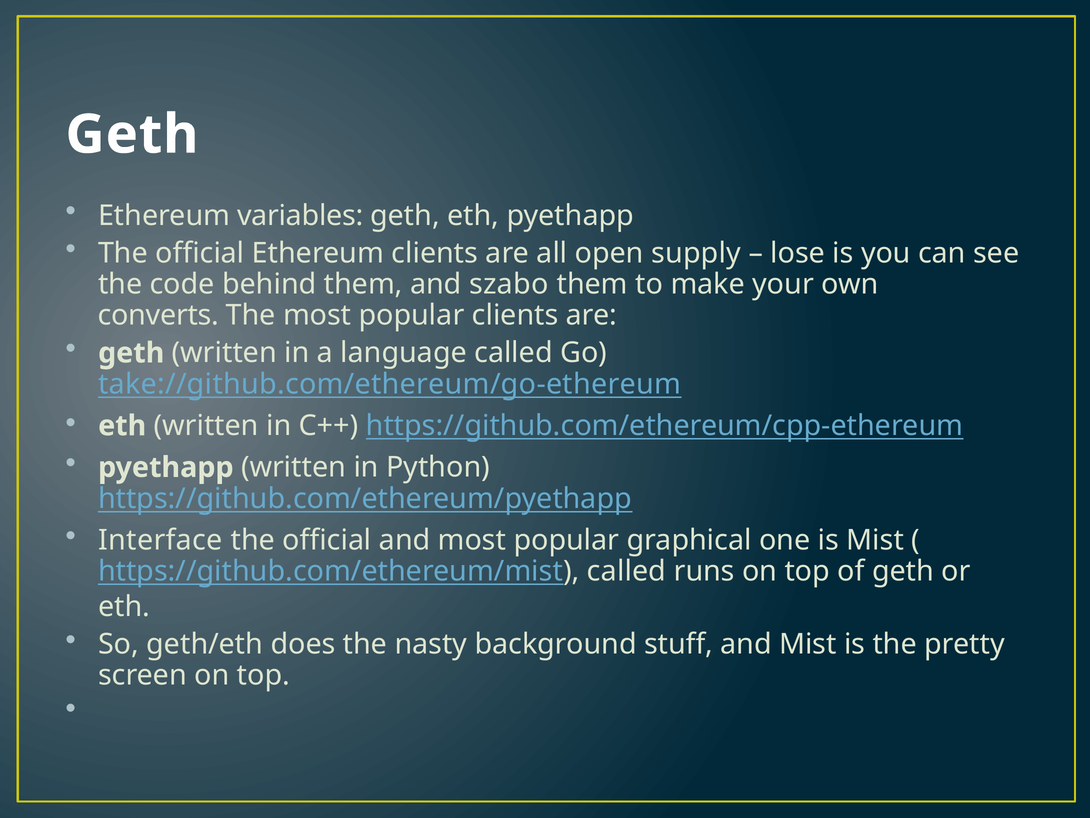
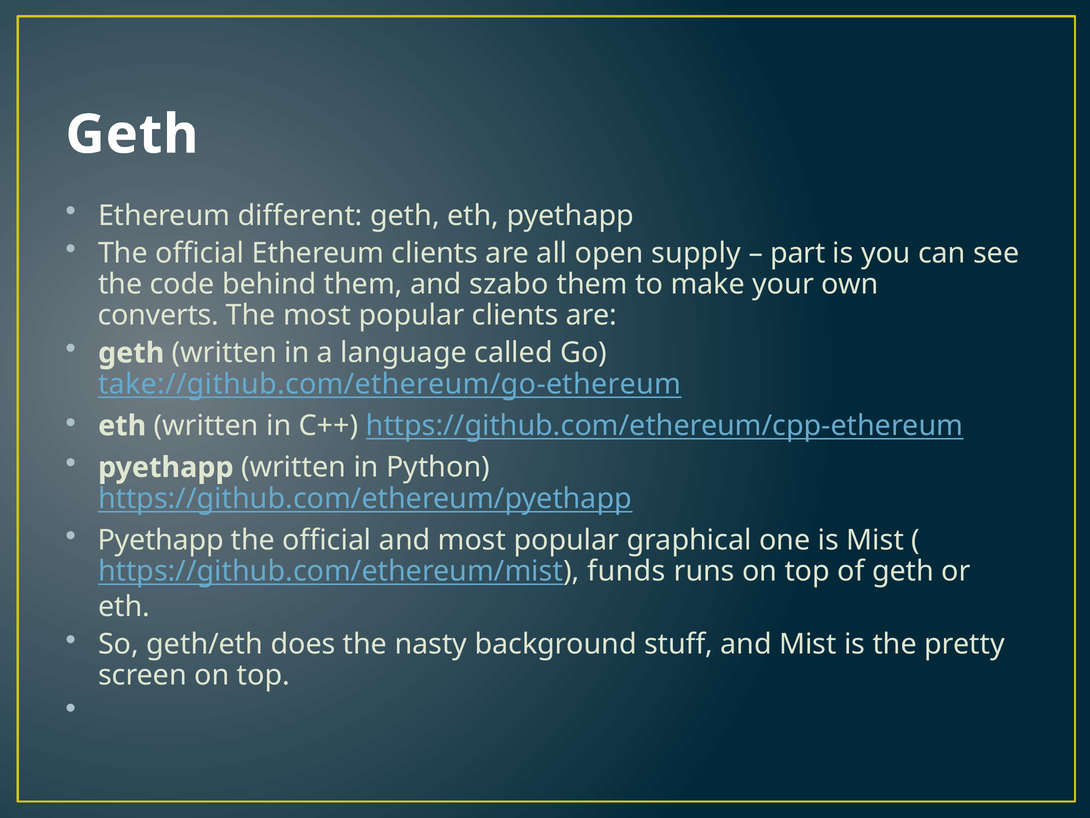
variables: variables -> different
lose: lose -> part
Interface at (161, 540): Interface -> Pyethapp
https://github.com/ethereum/mist called: called -> funds
